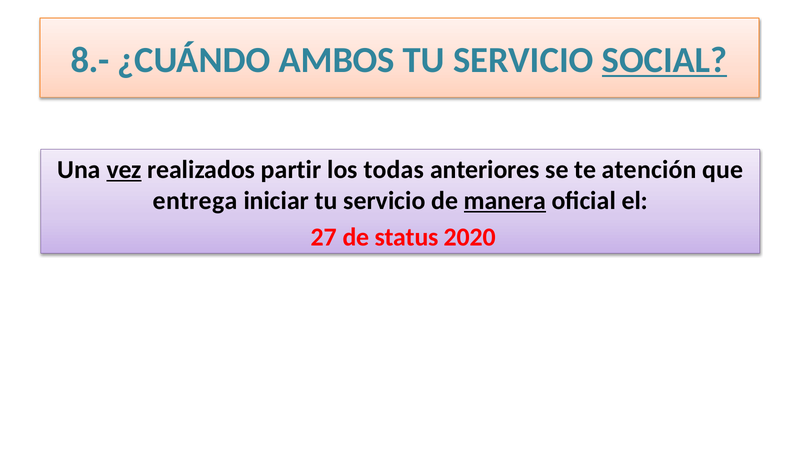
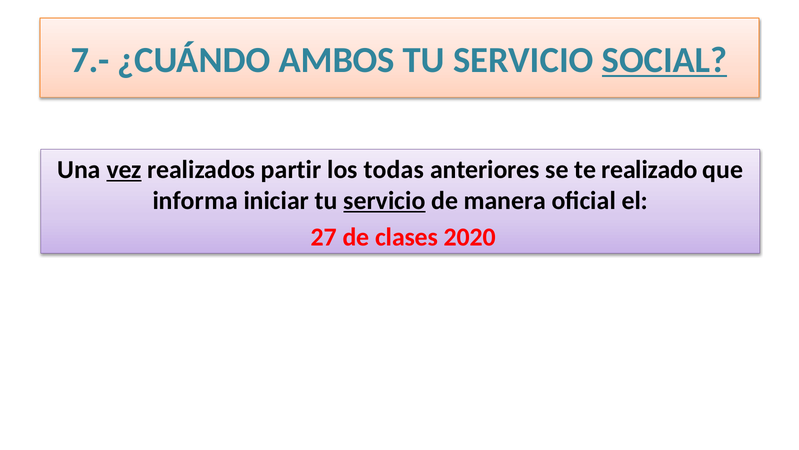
8.-: 8.- -> 7.-
atención: atención -> realizado
entrega: entrega -> informa
servicio at (384, 201) underline: none -> present
manera underline: present -> none
status: status -> clases
